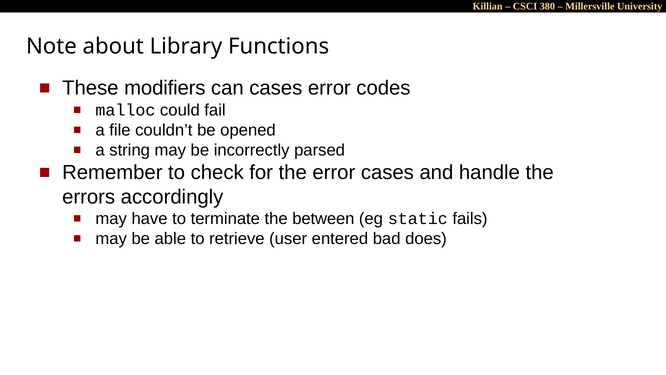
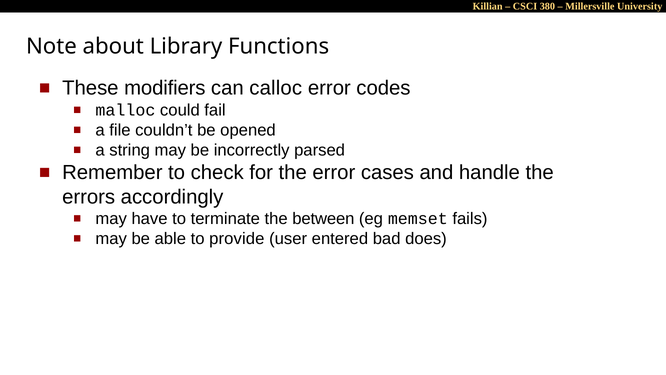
can cases: cases -> calloc
static: static -> memset
retrieve: retrieve -> provide
